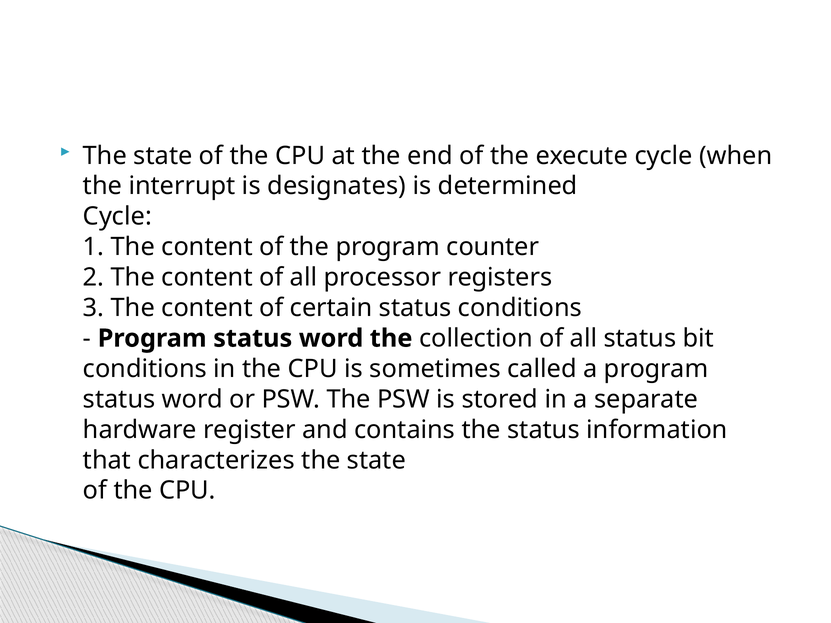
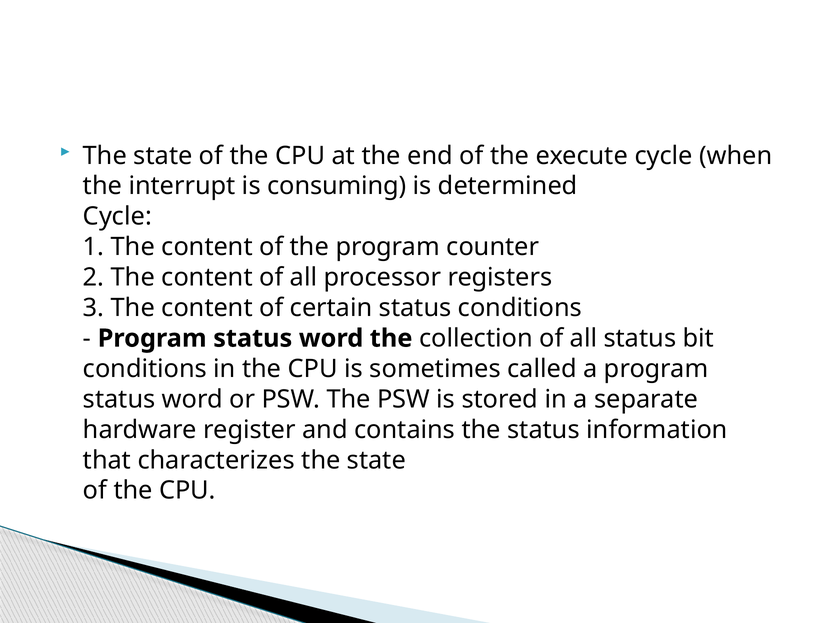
designates: designates -> consuming
